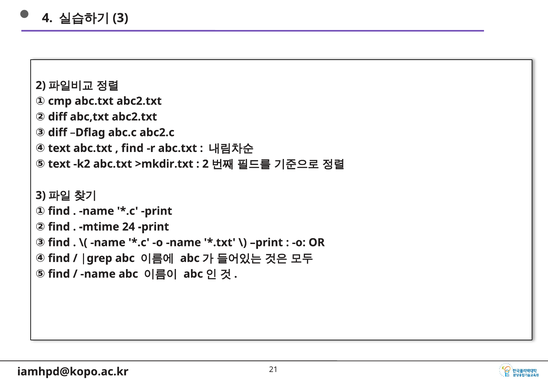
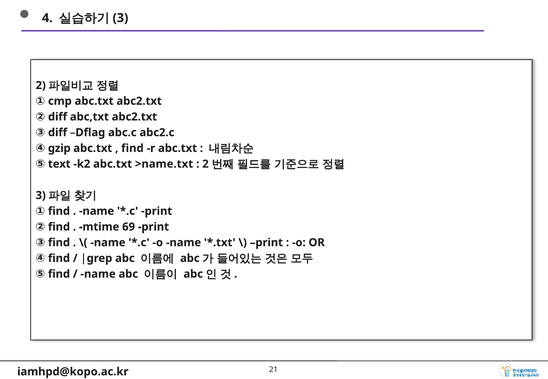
④ text: text -> gzip
>mkdir.txt: >mkdir.txt -> >name.txt
24: 24 -> 69
